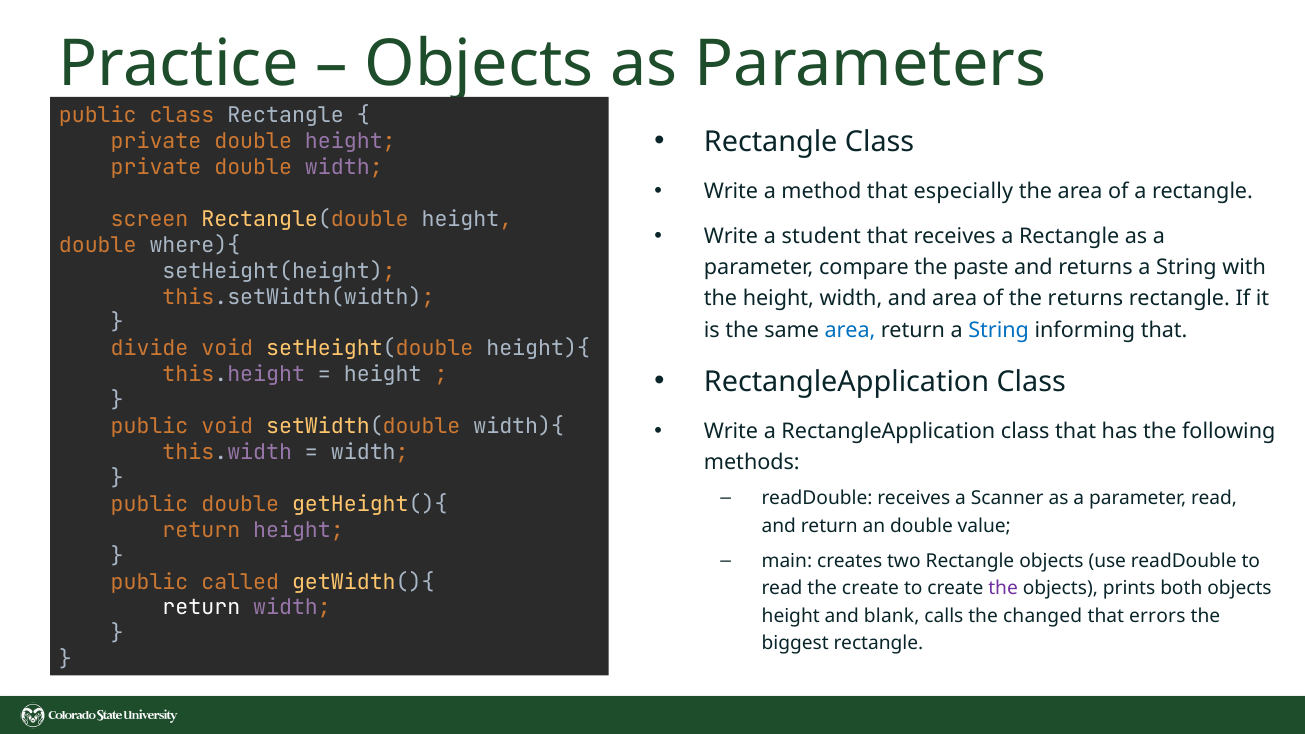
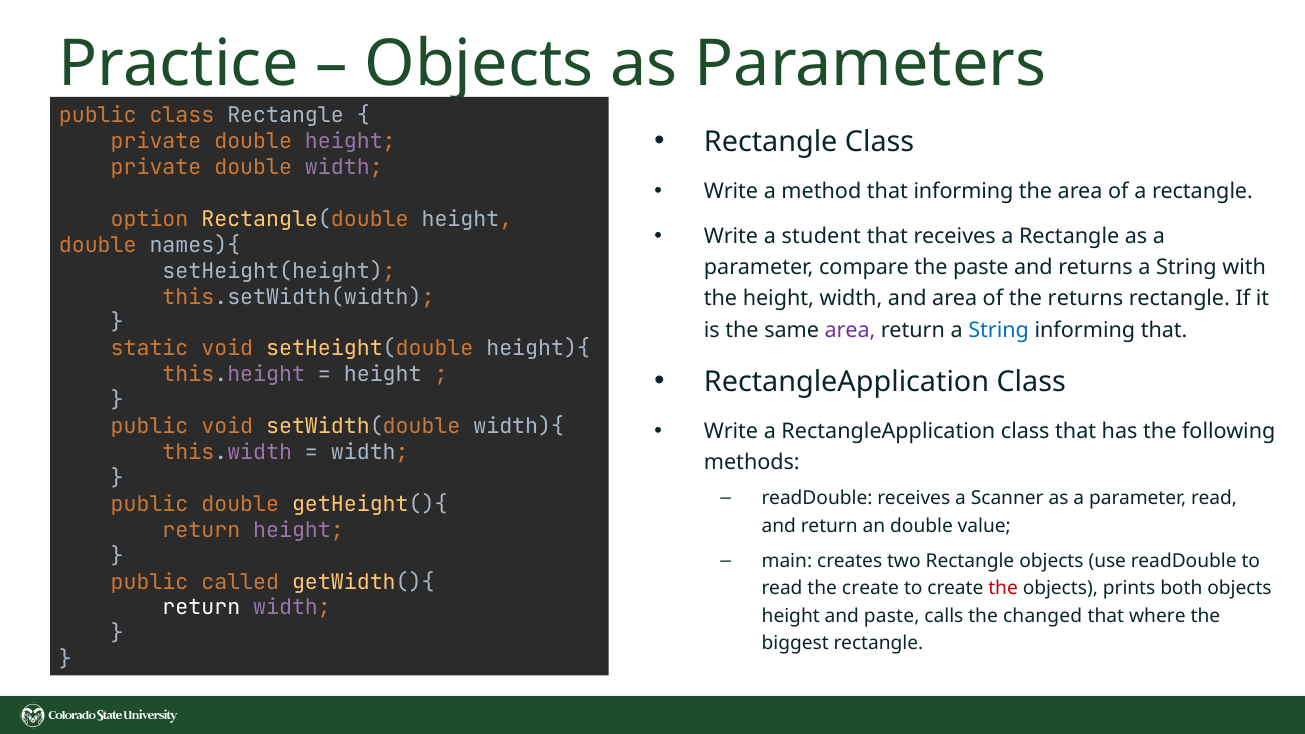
that especially: especially -> informing
screen: screen -> option
where){: where){ -> names){
area at (850, 330) colour: blue -> purple
divide: divide -> static
the at (1003, 589) colour: purple -> red
and blank: blank -> paste
errors: errors -> where
